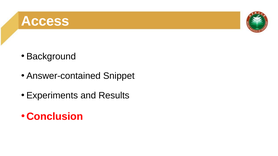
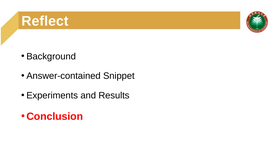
Access: Access -> Reflect
